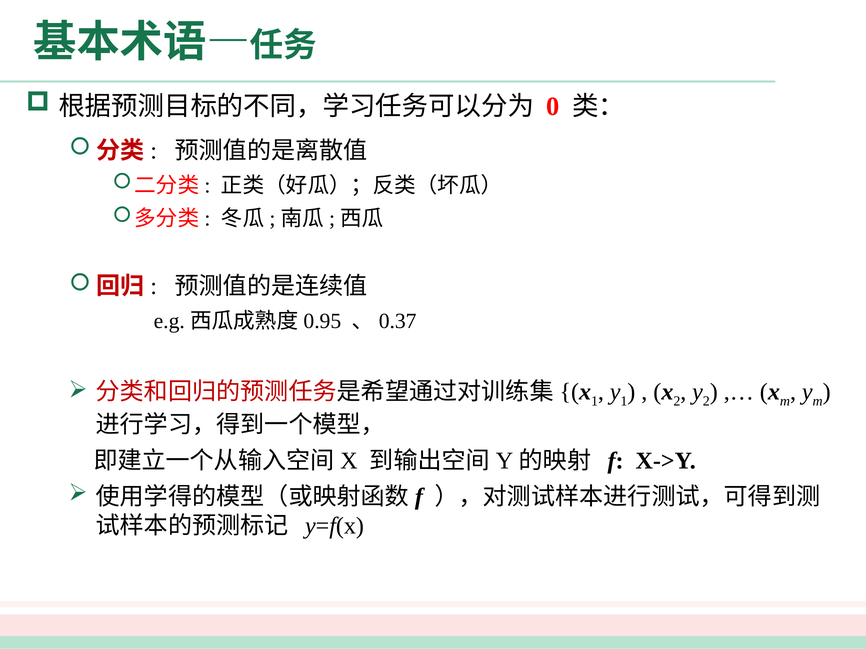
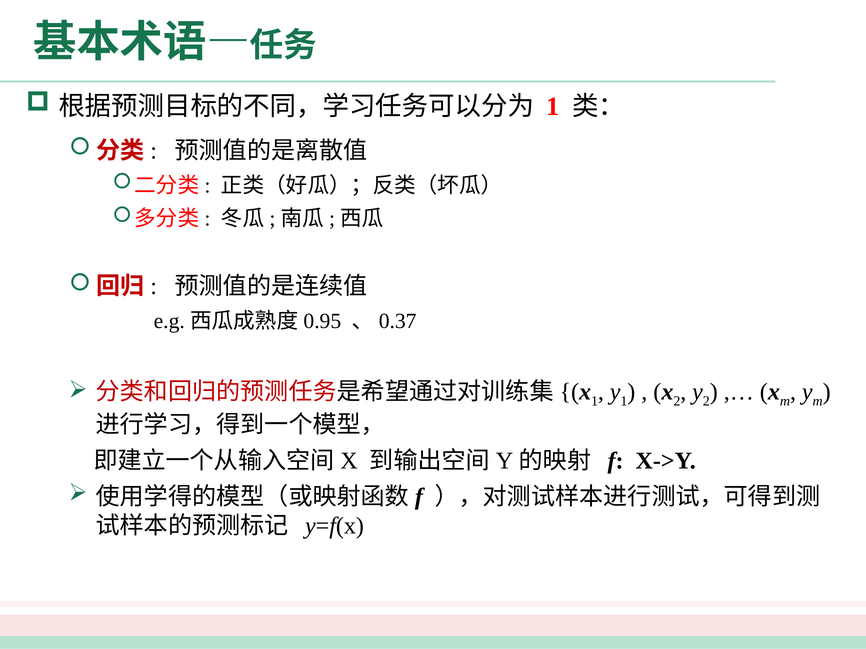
0 at (553, 106): 0 -> 1
